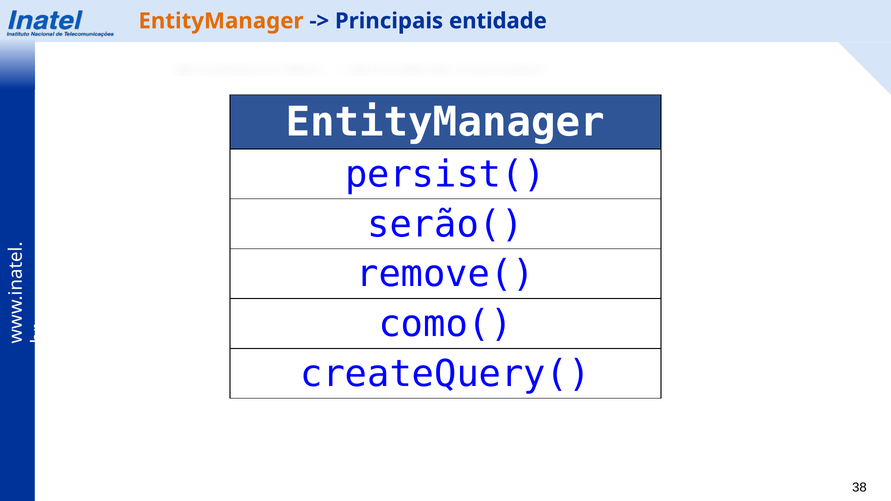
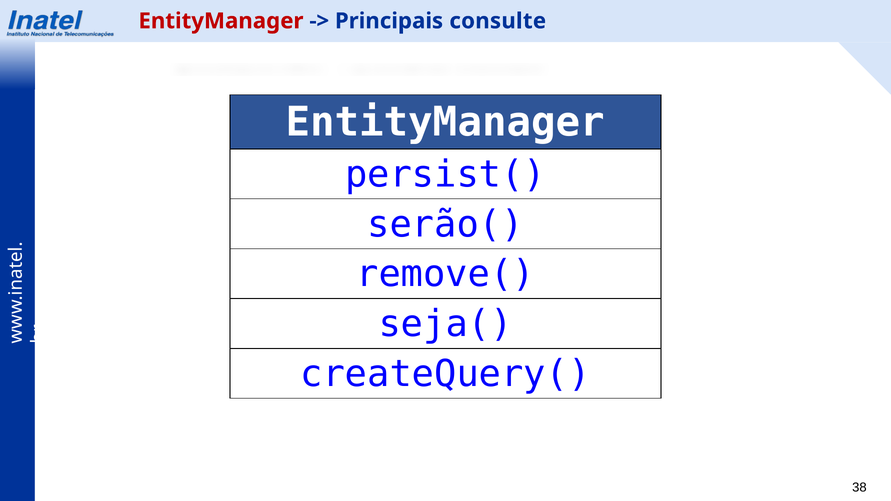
EntityManager at (221, 21) colour: orange -> red
entidade: entidade -> consulte
como(: como( -> seja(
